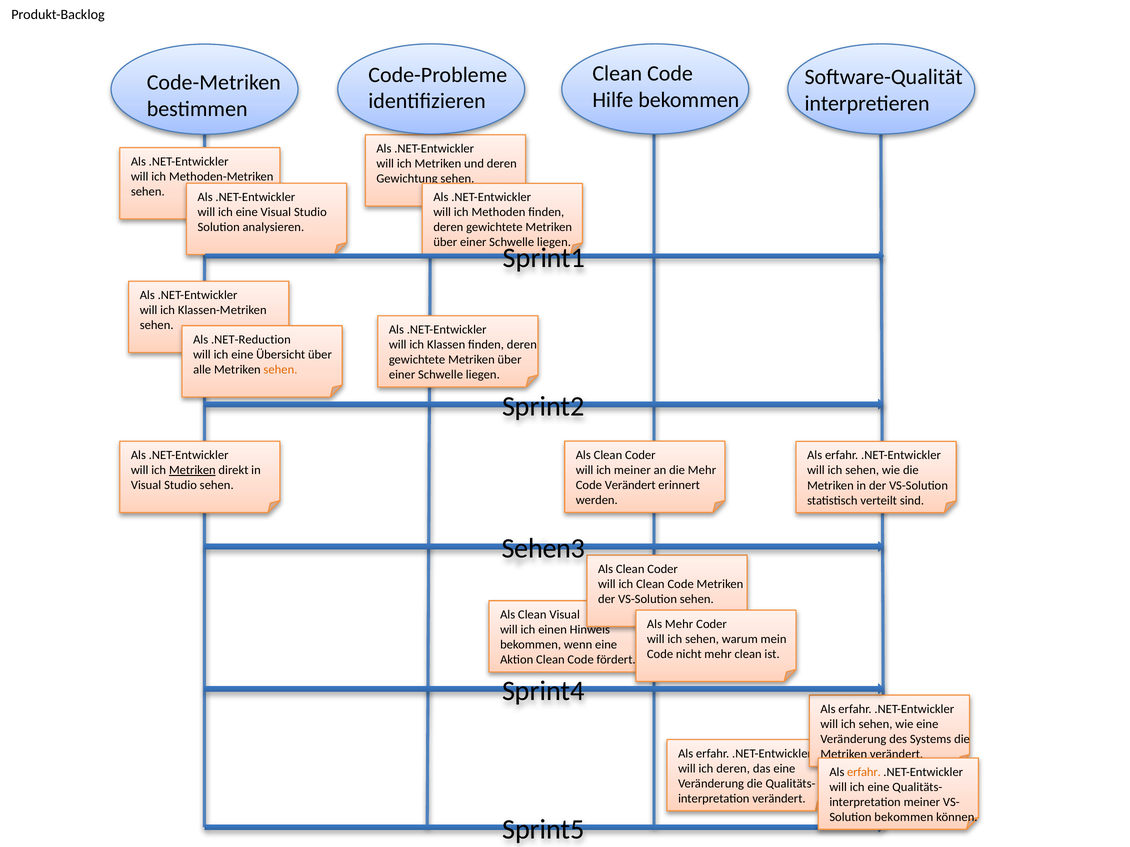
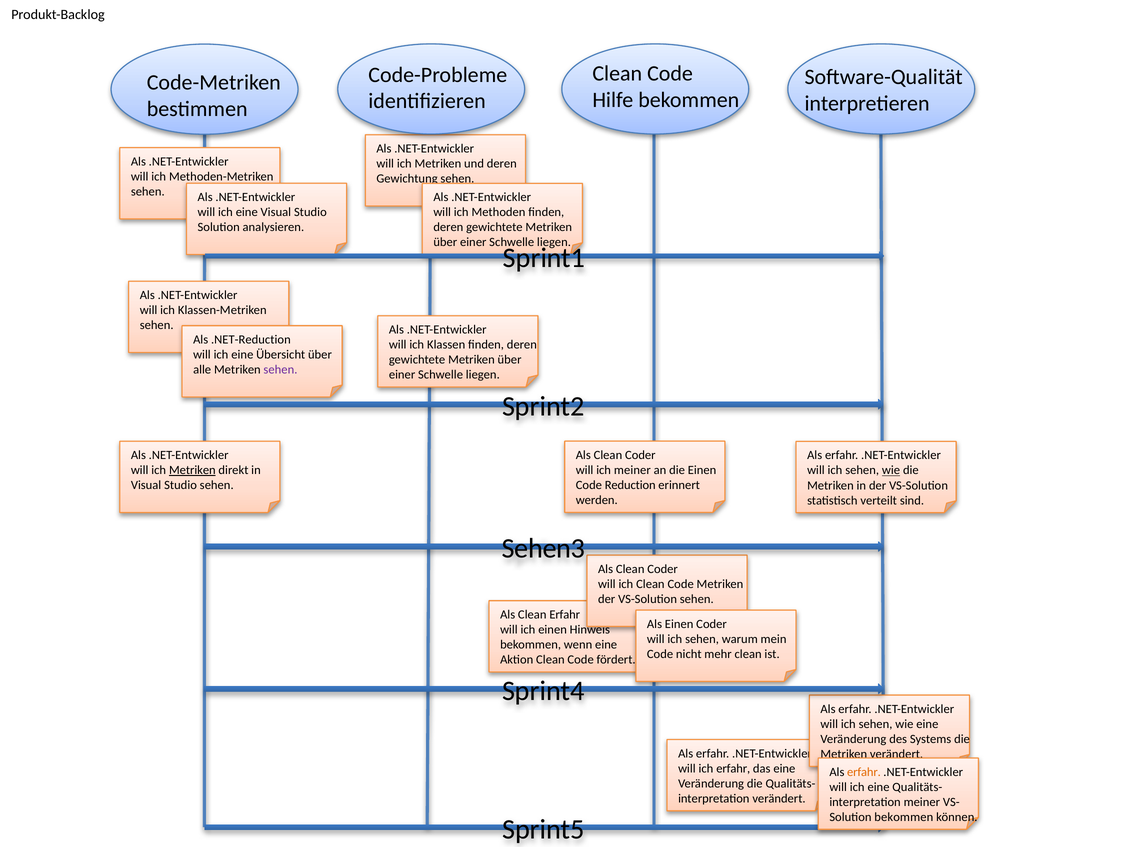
sehen at (280, 370) colour: orange -> purple
die Mehr: Mehr -> Einen
wie at (891, 471) underline: none -> present
Code Verändert: Verändert -> Reduction
Clean Visual: Visual -> Erfahr
Als Mehr: Mehr -> Einen
ich deren: deren -> erfahr
